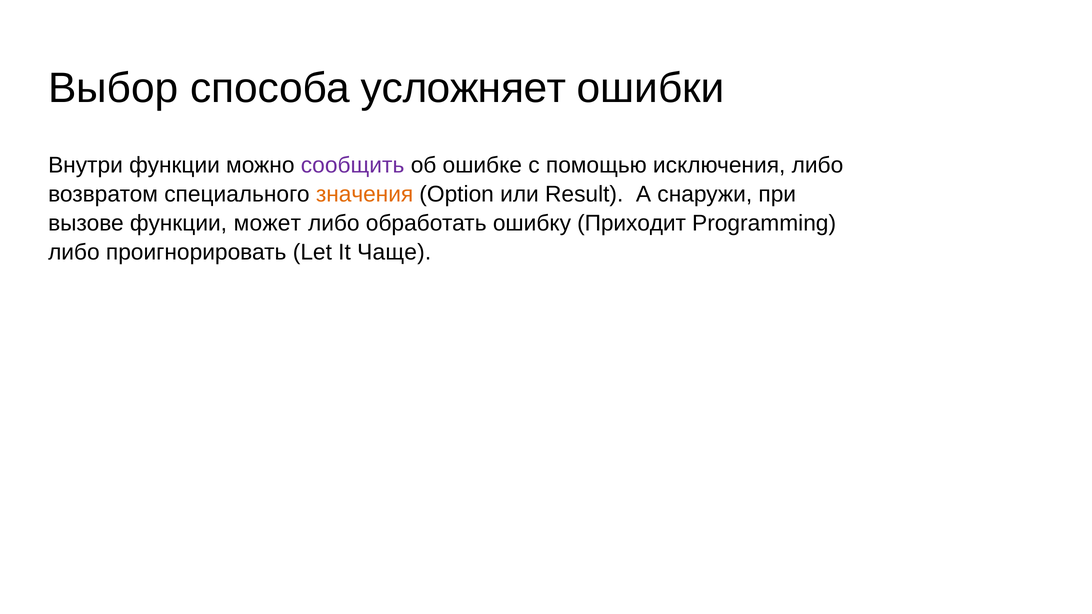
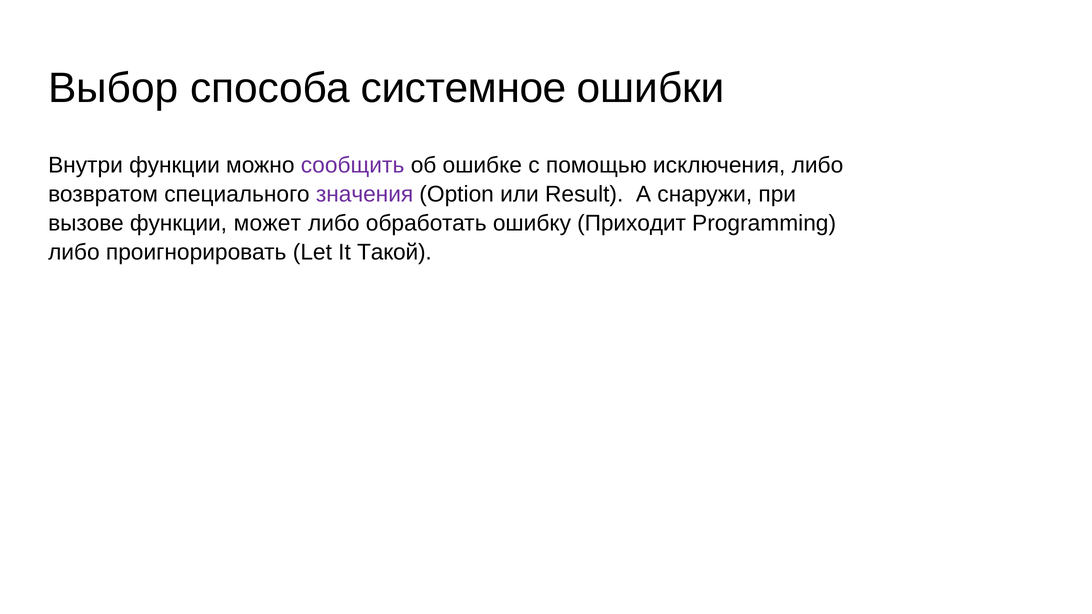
усложняет: усложняет -> системное
значения colour: orange -> purple
Чаще: Чаще -> Такой
